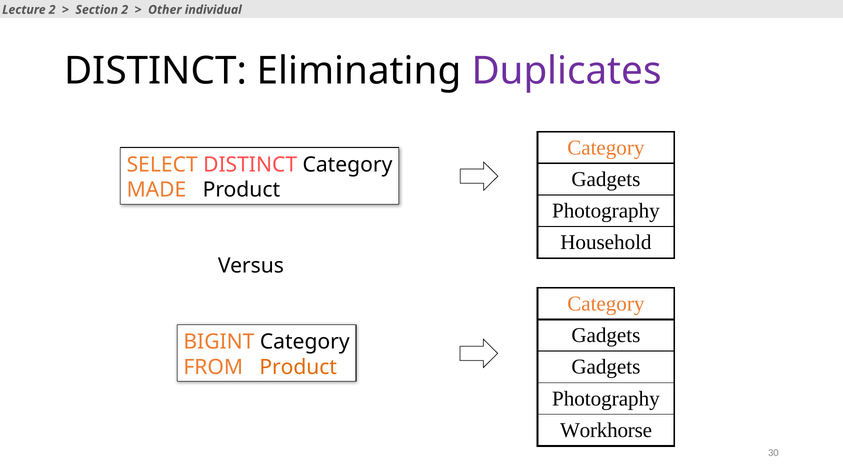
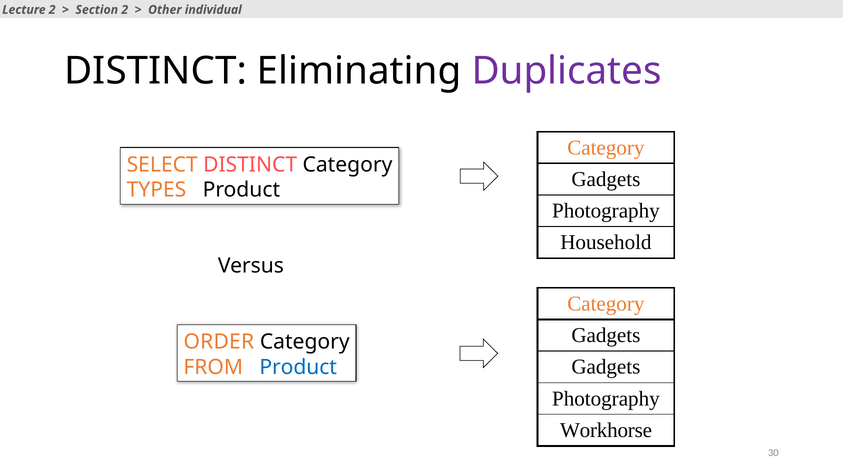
MADE: MADE -> TYPES
BIGINT: BIGINT -> ORDER
Product at (298, 367) colour: orange -> blue
